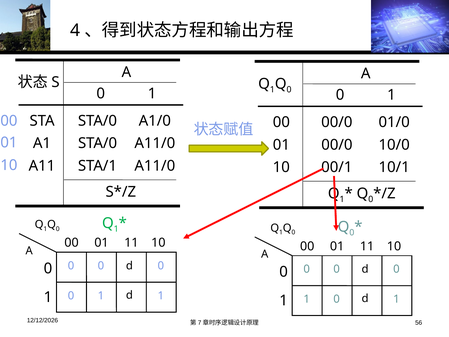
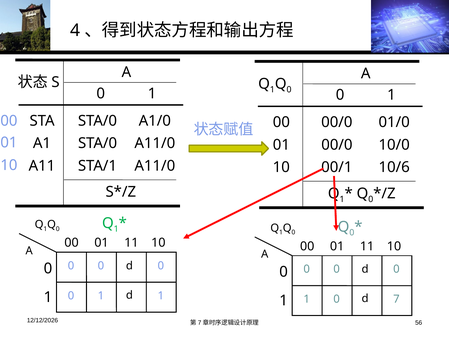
10/1: 10/1 -> 10/6
1 0 1: 1 -> 7
